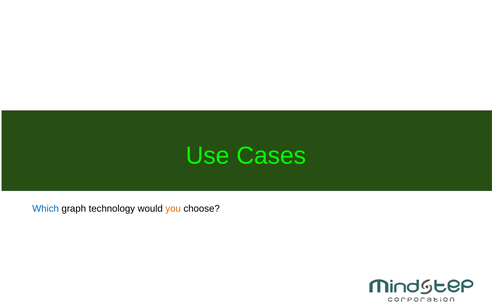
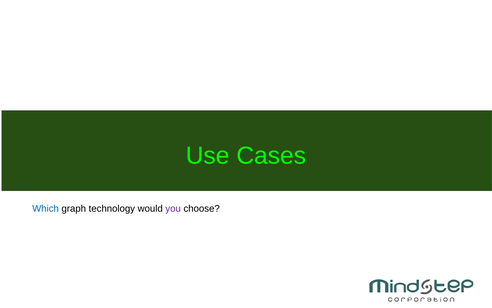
you colour: orange -> purple
